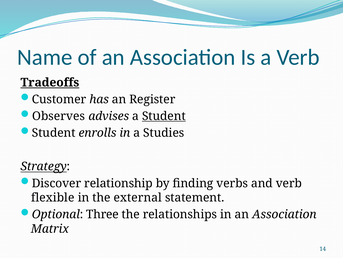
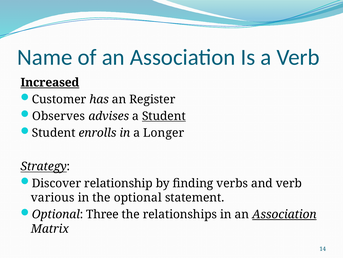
Tradeoffs: Tradeoffs -> Increased
Studies: Studies -> Longer
flexible: flexible -> various
the external: external -> optional
Association at (284, 214) underline: none -> present
